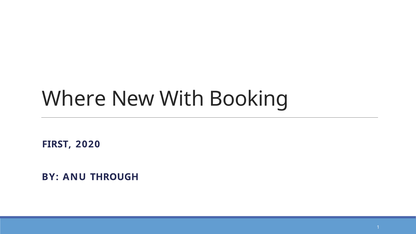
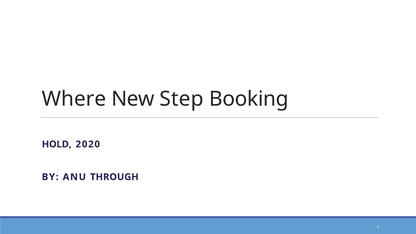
With: With -> Step
FIRST: FIRST -> HOLD
